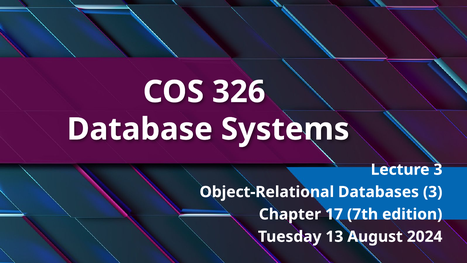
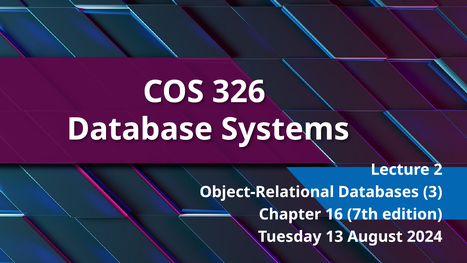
Lecture 3: 3 -> 2
17: 17 -> 16
